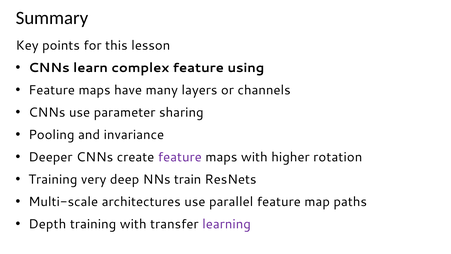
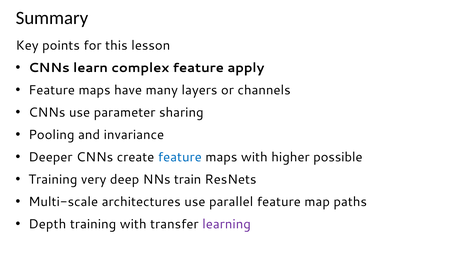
using: using -> apply
feature at (180, 157) colour: purple -> blue
rotation: rotation -> possible
